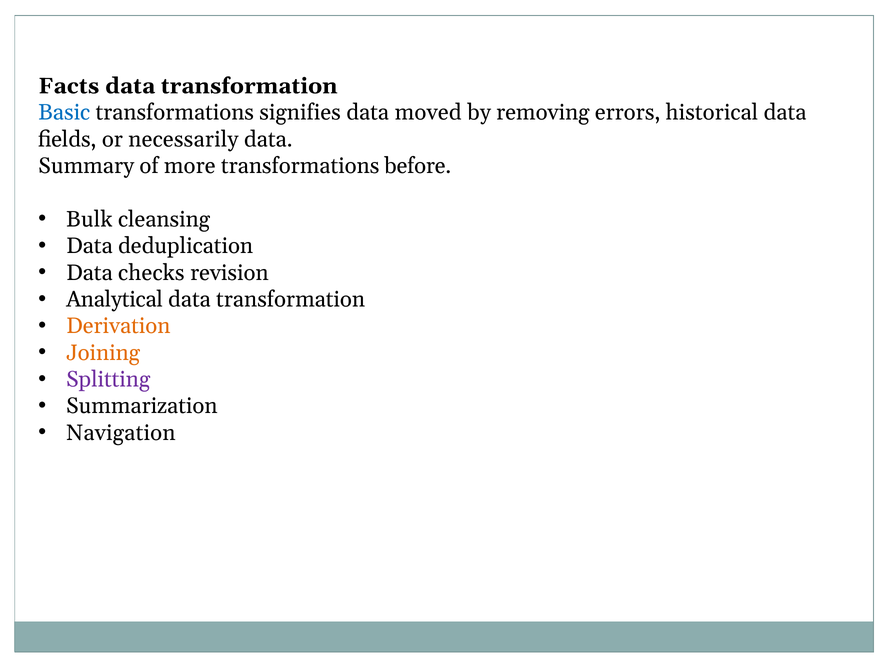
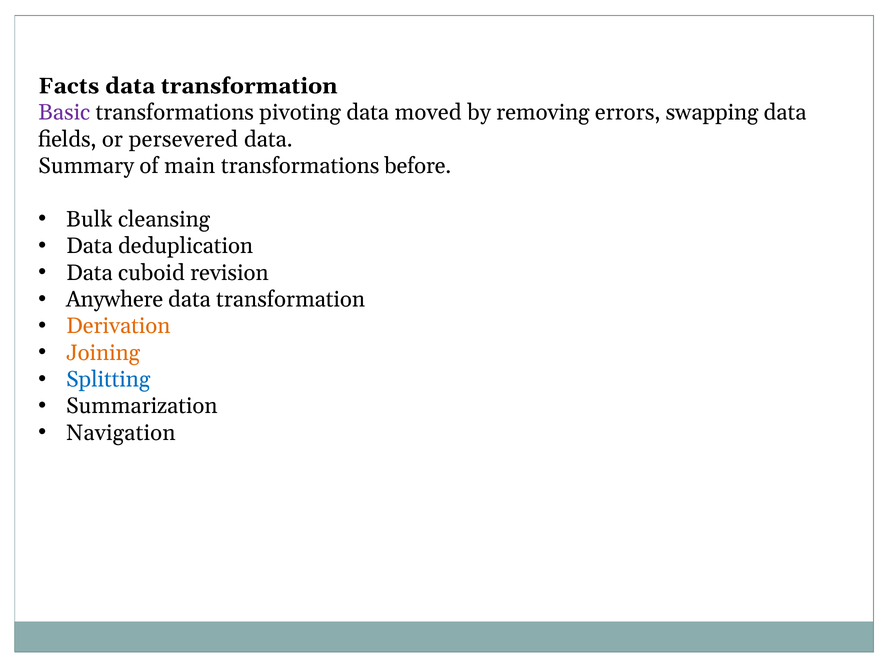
Basic colour: blue -> purple
signifies: signifies -> pivoting
historical: historical -> swapping
necessarily: necessarily -> persevered
more: more -> main
checks: checks -> cuboid
Analytical: Analytical -> Anywhere
Splitting colour: purple -> blue
